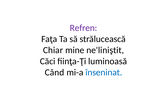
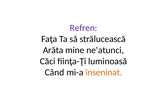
Chiar: Chiar -> Arăta
ne'liniştit: ne'liniştit -> ne'atunci
înseninat colour: blue -> orange
